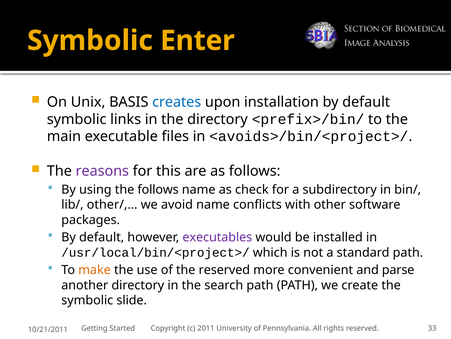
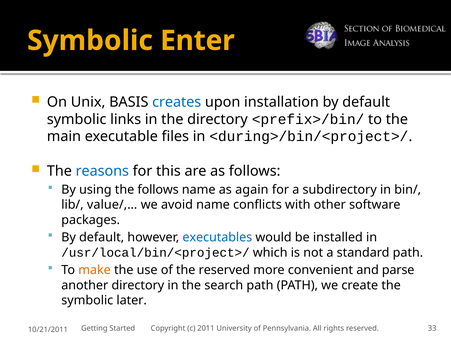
<avoids>/bin/<project>/: <avoids>/bin/<project>/ -> <during>/bin/<project>/
reasons colour: purple -> blue
check: check -> again
other/,…: other/,… -> value/,…
executables colour: purple -> blue
slide: slide -> later
